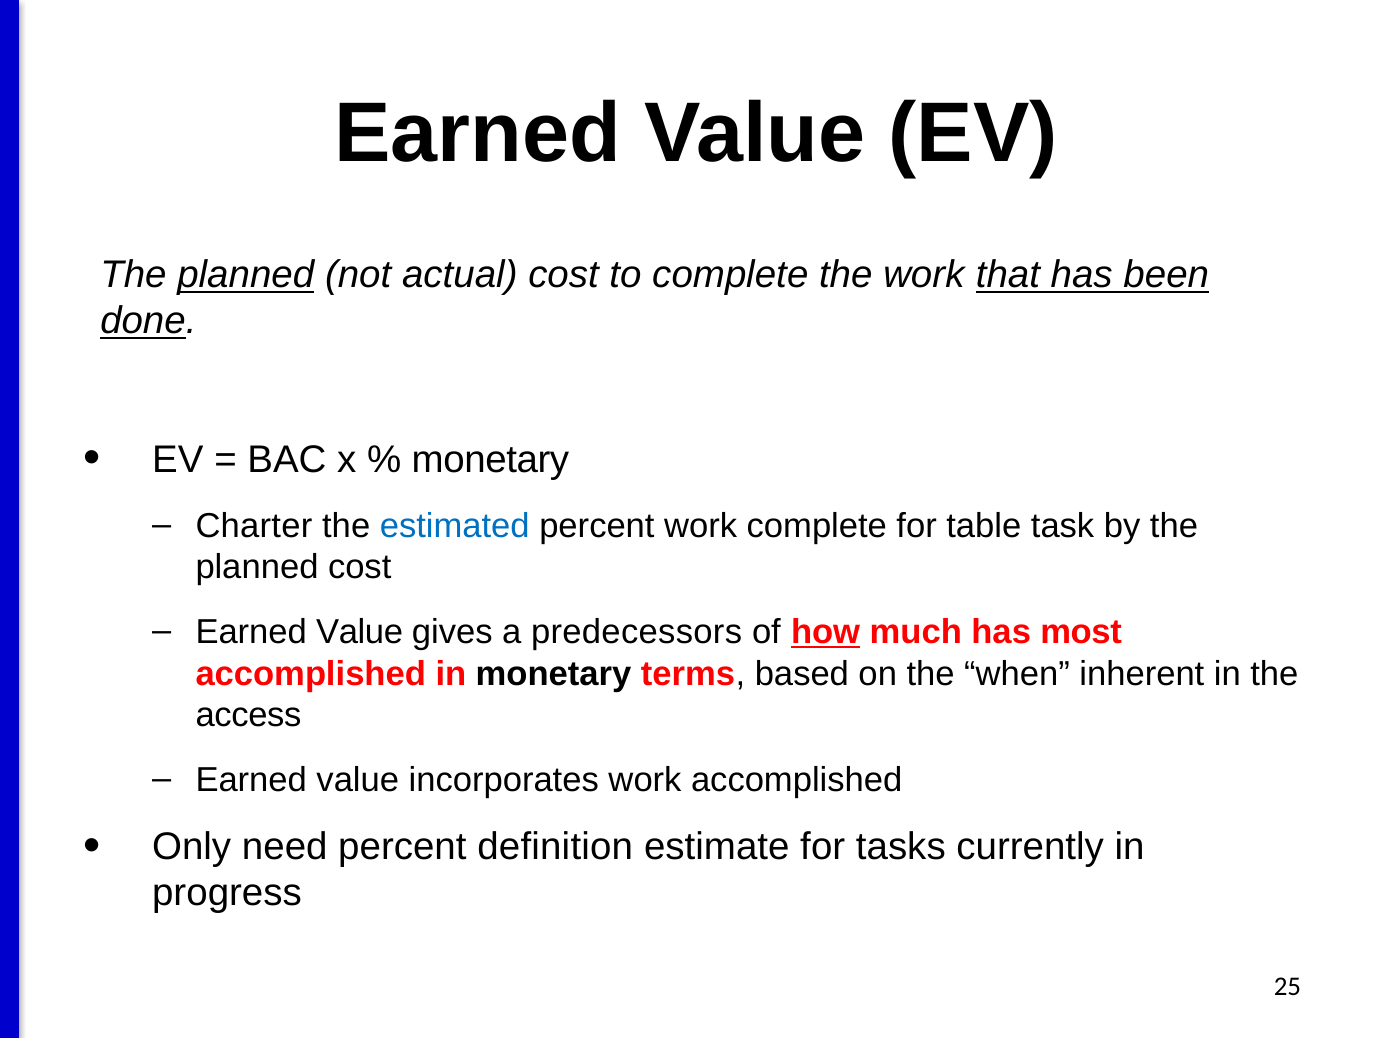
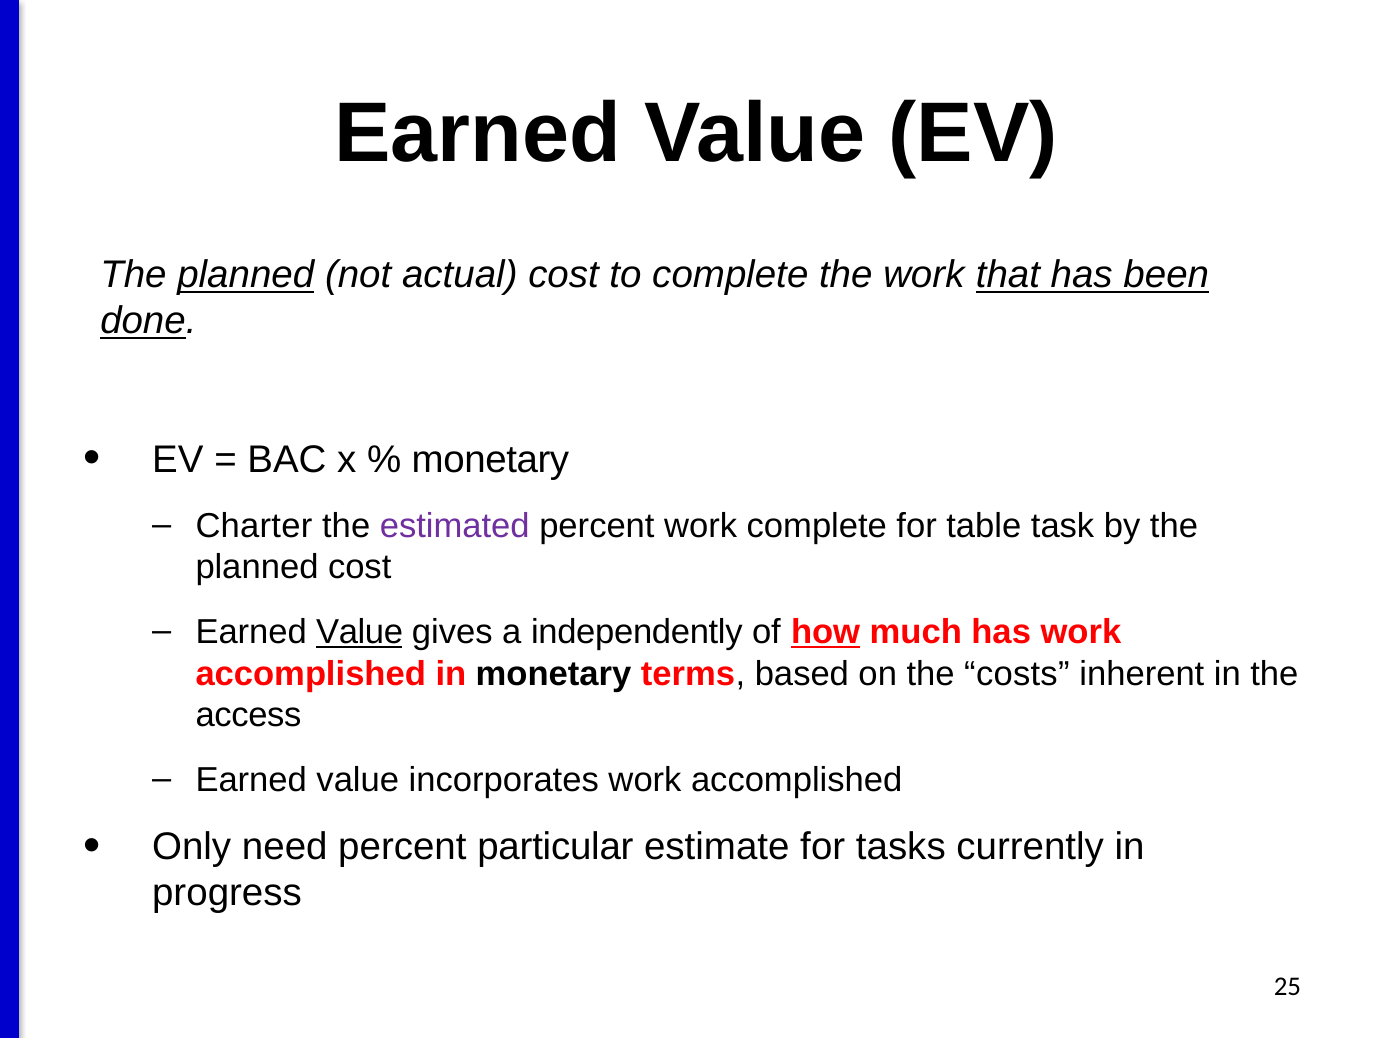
estimated colour: blue -> purple
Value at (360, 632) underline: none -> present
predecessors: predecessors -> independently
has most: most -> work
when: when -> costs
definition: definition -> particular
